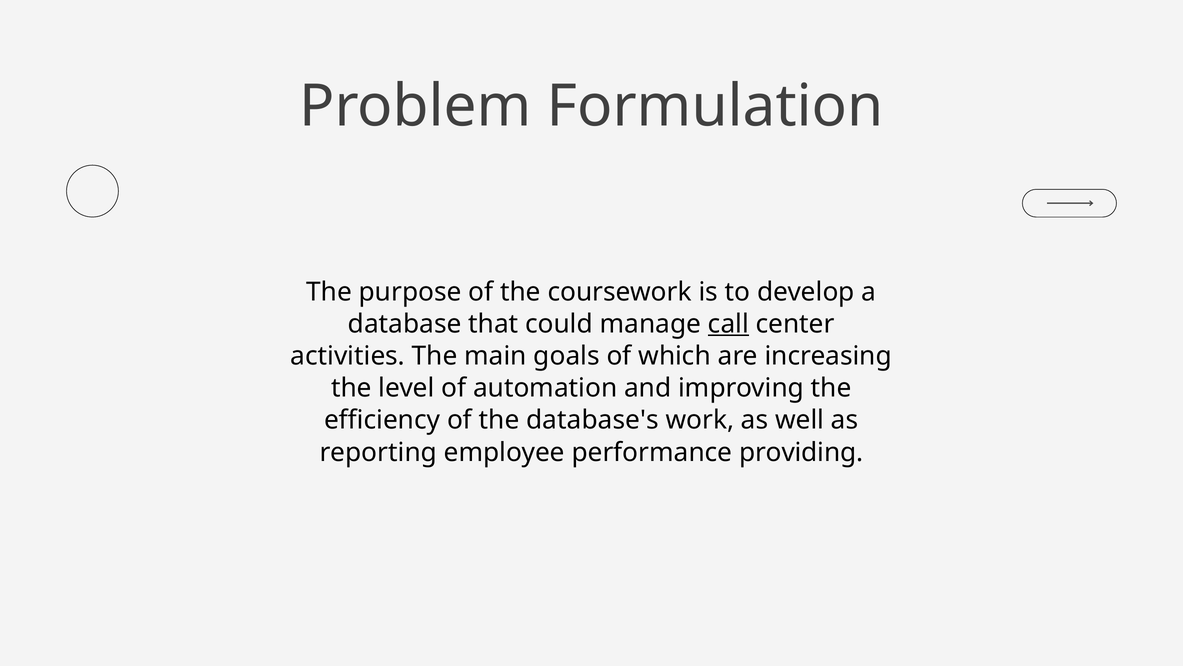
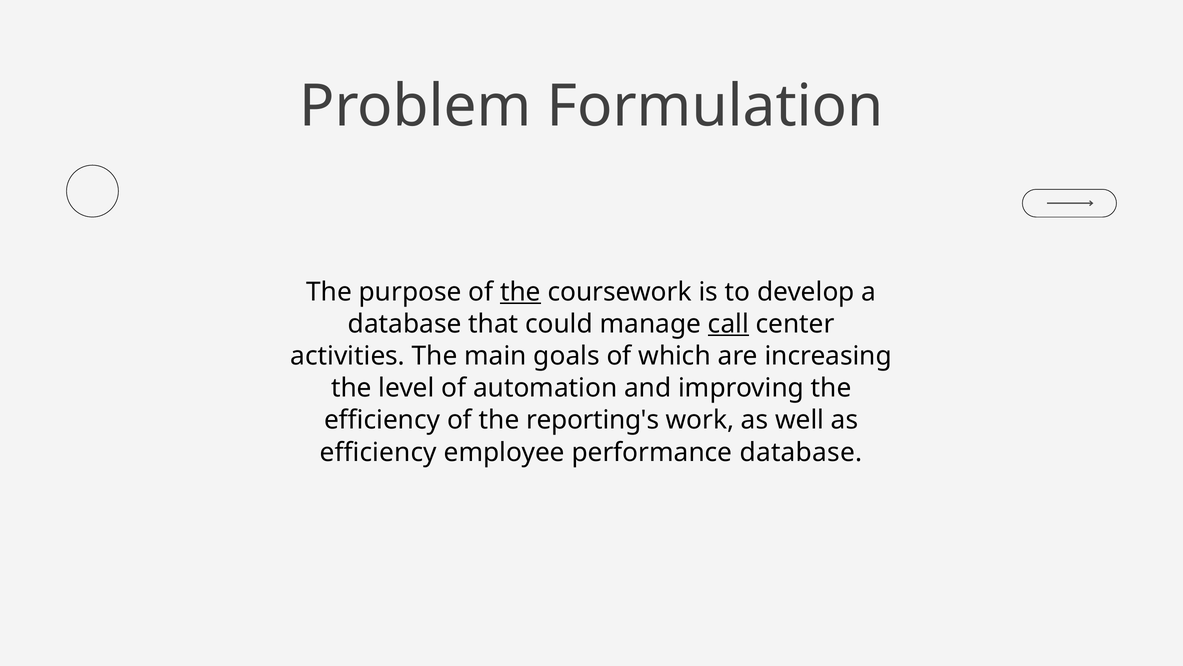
the at (521, 292) underline: none -> present
database's: database's -> reporting's
reporting at (378, 452): reporting -> efficiency
performance providing: providing -> database
